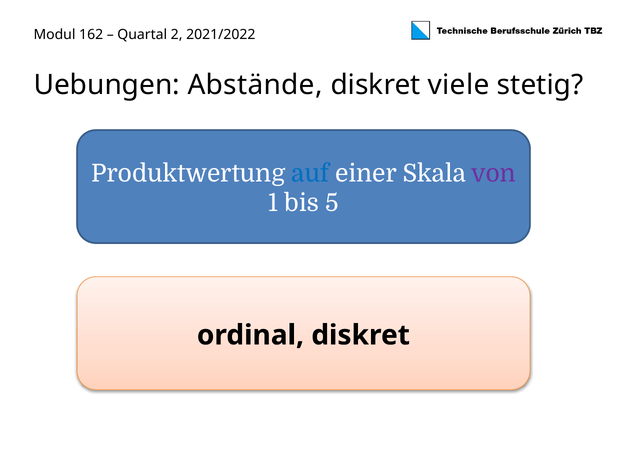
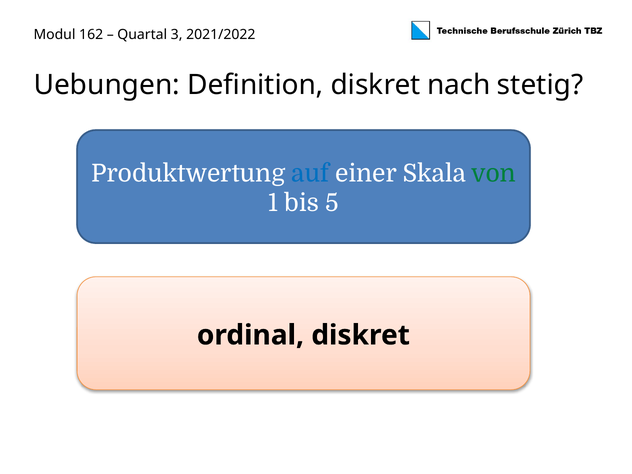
2: 2 -> 3
Abstände: Abstände -> Definition
viele: viele -> nach
von colour: purple -> green
